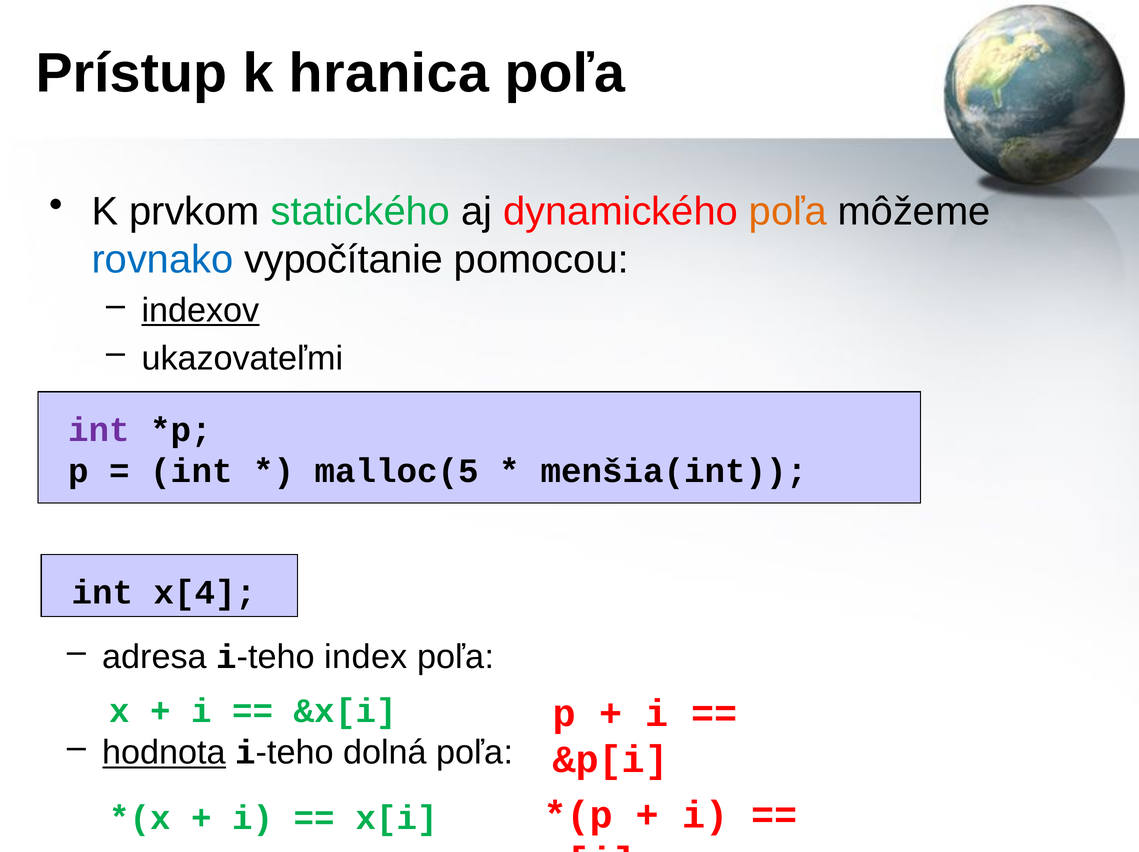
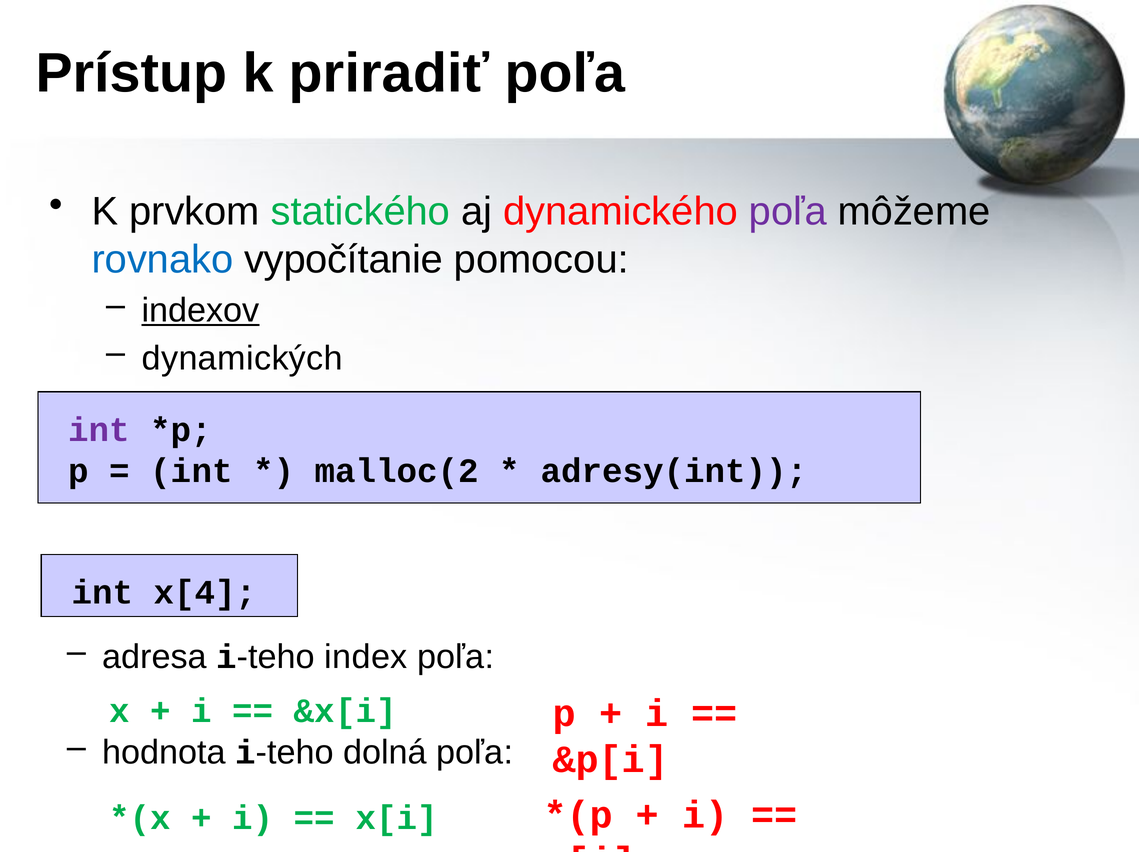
hranica: hranica -> priradiť
poľa at (788, 211) colour: orange -> purple
ukazovateľmi: ukazovateľmi -> dynamických
malloc(5: malloc(5 -> malloc(2
menšia(int: menšia(int -> adresy(int
hodnota underline: present -> none
